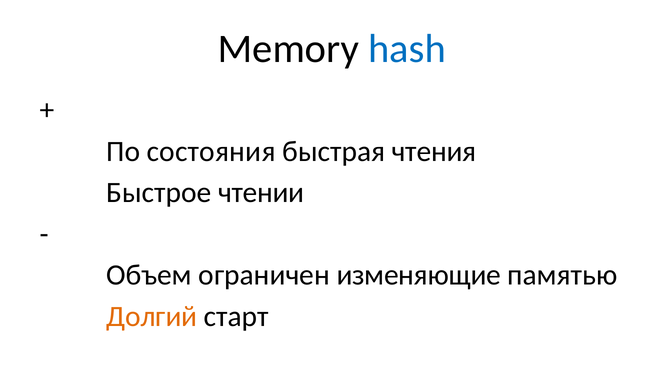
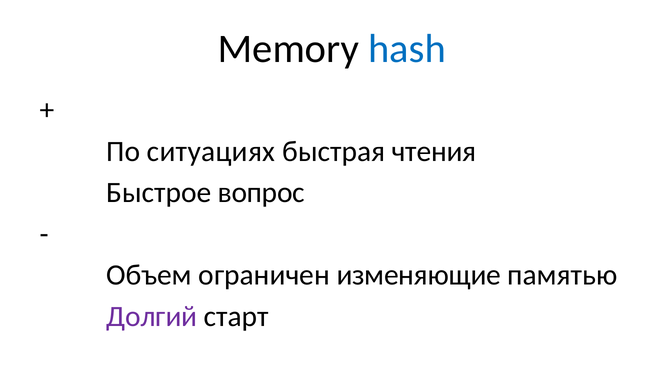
состояния: состояния -> ситуациях
чтении: чтении -> вопрос
Долгий colour: orange -> purple
